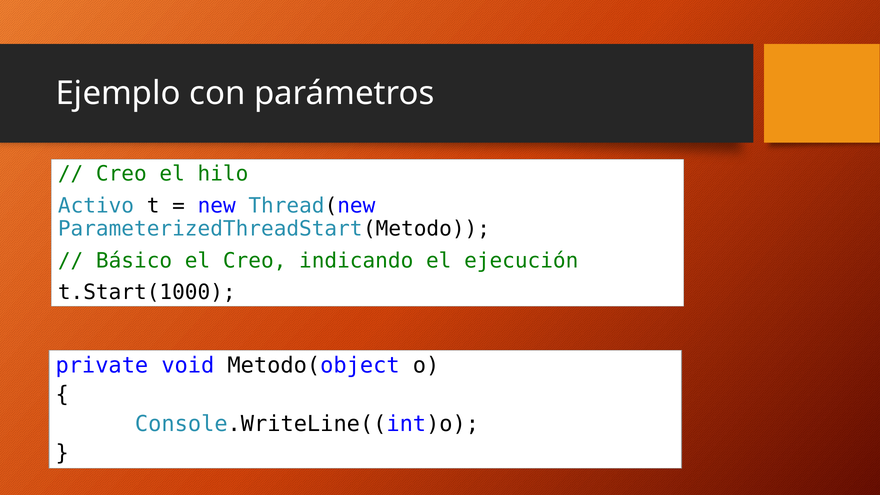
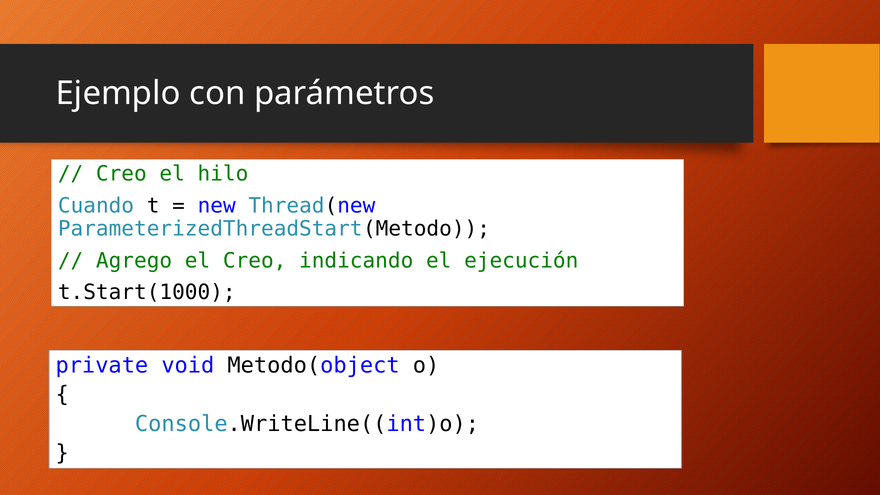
Activo: Activo -> Cuando
Básico: Básico -> Agrego
